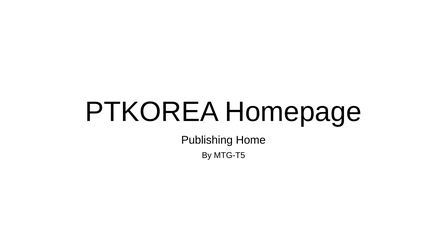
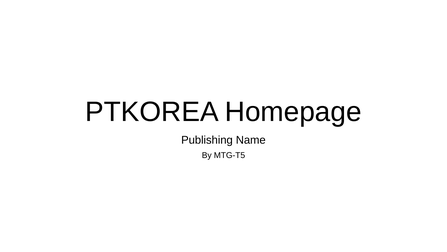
Home: Home -> Name
